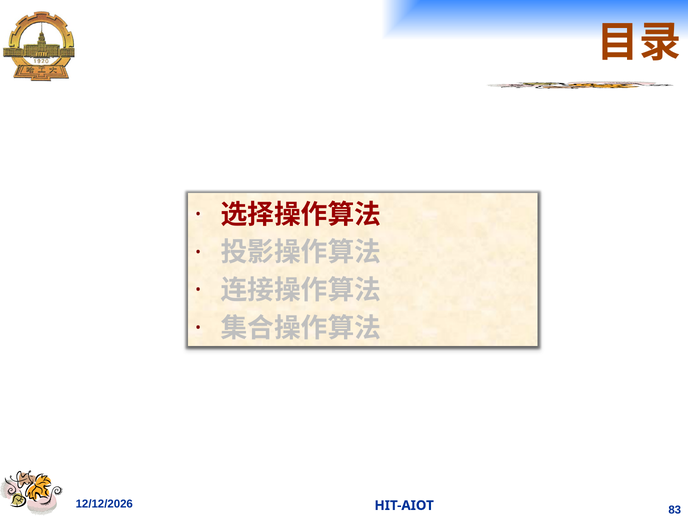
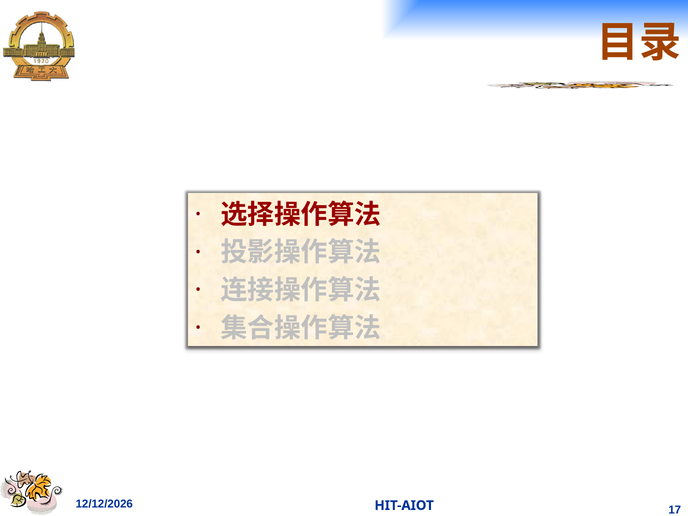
83: 83 -> 17
